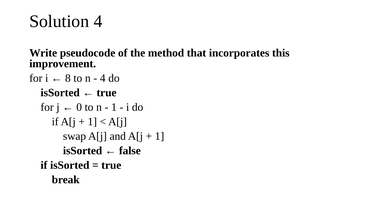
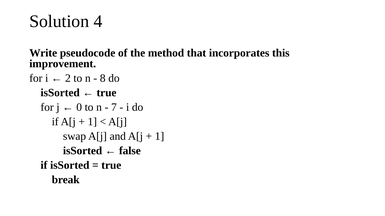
8: 8 -> 2
4 at (103, 78): 4 -> 8
1 at (114, 108): 1 -> 7
